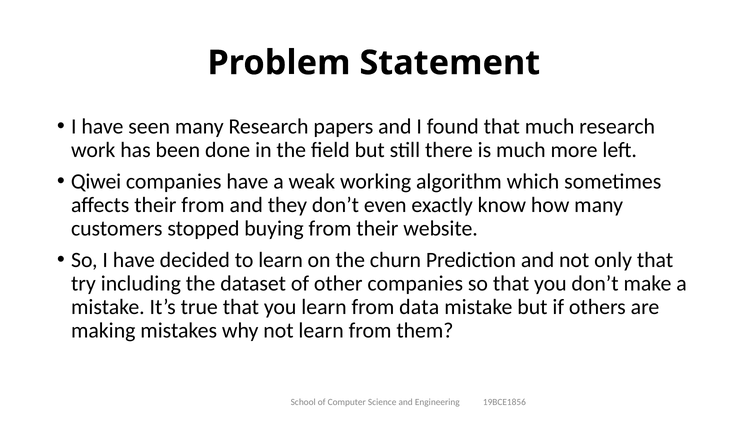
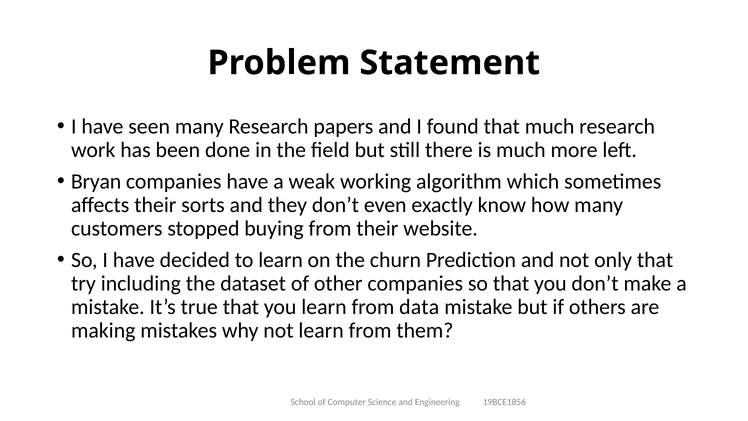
Qiwei: Qiwei -> Bryan
their from: from -> sorts
